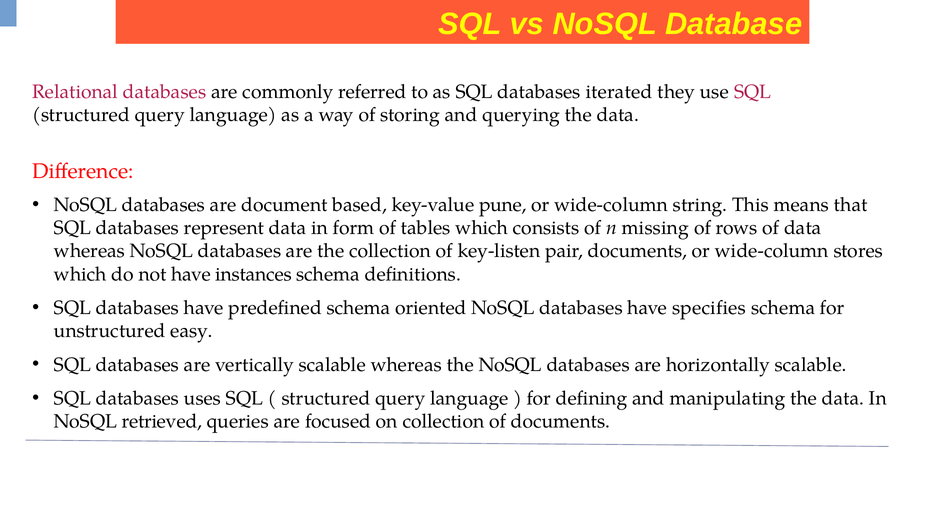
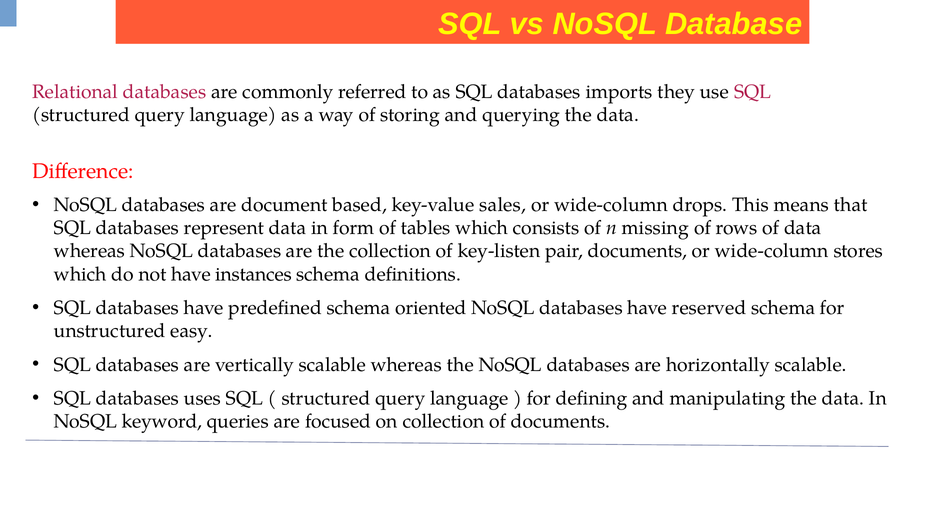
iterated: iterated -> imports
pune: pune -> sales
string: string -> drops
specifies: specifies -> reserved
retrieved: retrieved -> keyword
